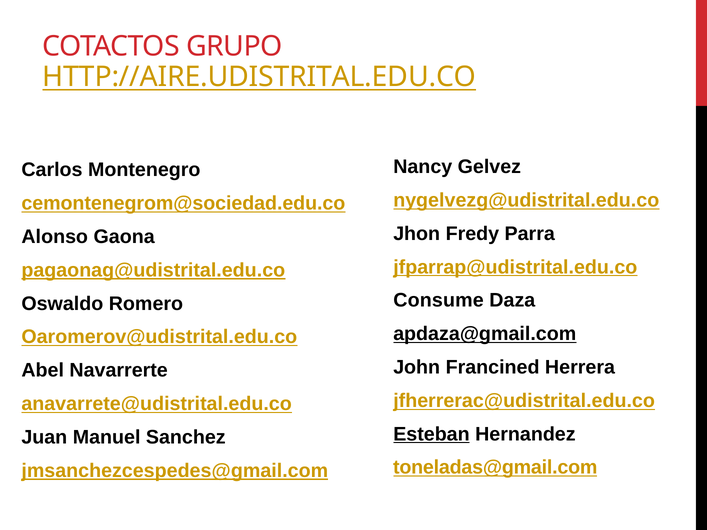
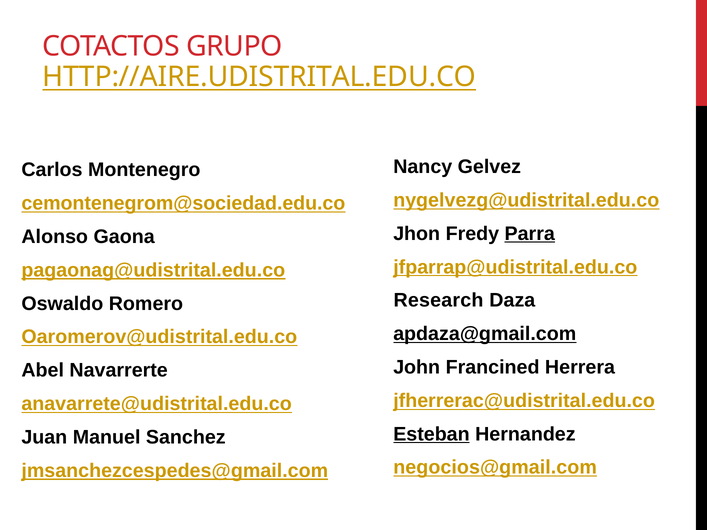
Parra underline: none -> present
Consume: Consume -> Research
toneladas@gmail.com: toneladas@gmail.com -> negocios@gmail.com
